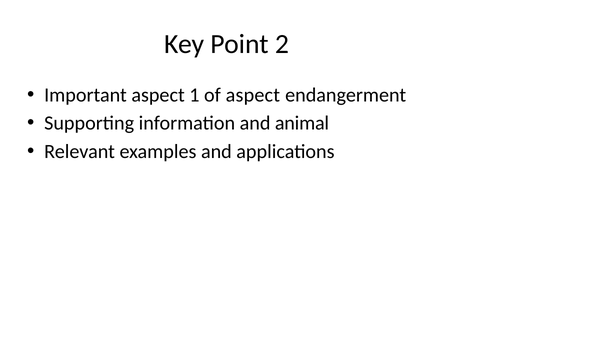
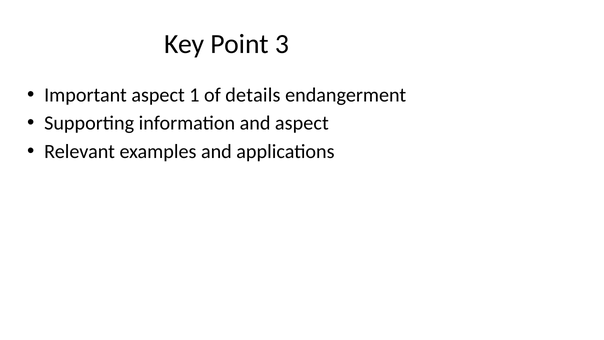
2: 2 -> 3
of aspect: aspect -> details
and animal: animal -> aspect
